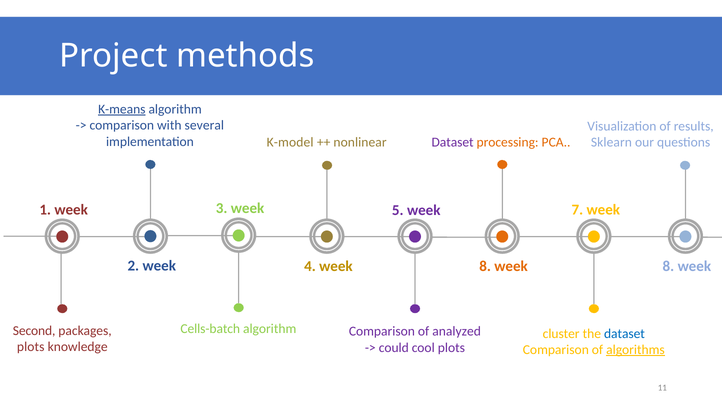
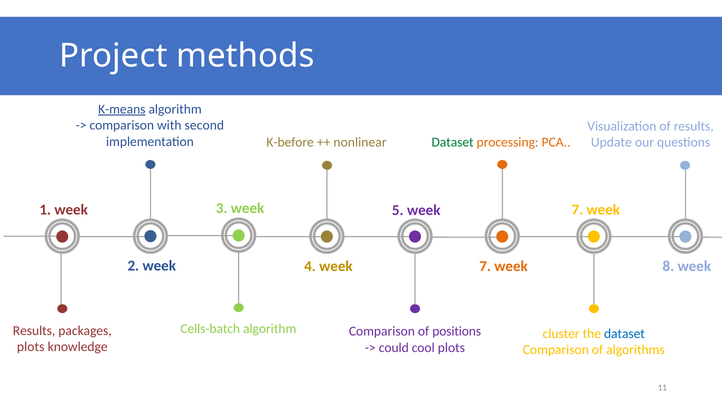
several: several -> second
Dataset at (453, 142) colour: purple -> green
K-model: K-model -> K-before
Sklearn: Sklearn -> Update
4 week 8: 8 -> 7
Second at (34, 331): Second -> Results
analyzed: analyzed -> positions
algorithms underline: present -> none
